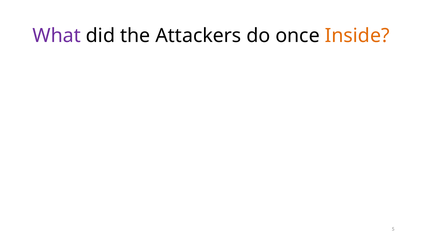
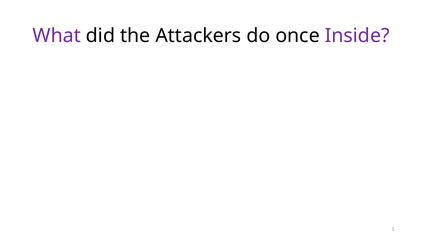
Inside colour: orange -> purple
